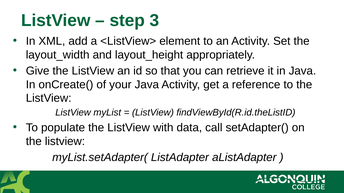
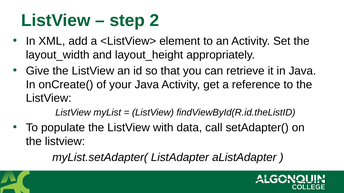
3: 3 -> 2
